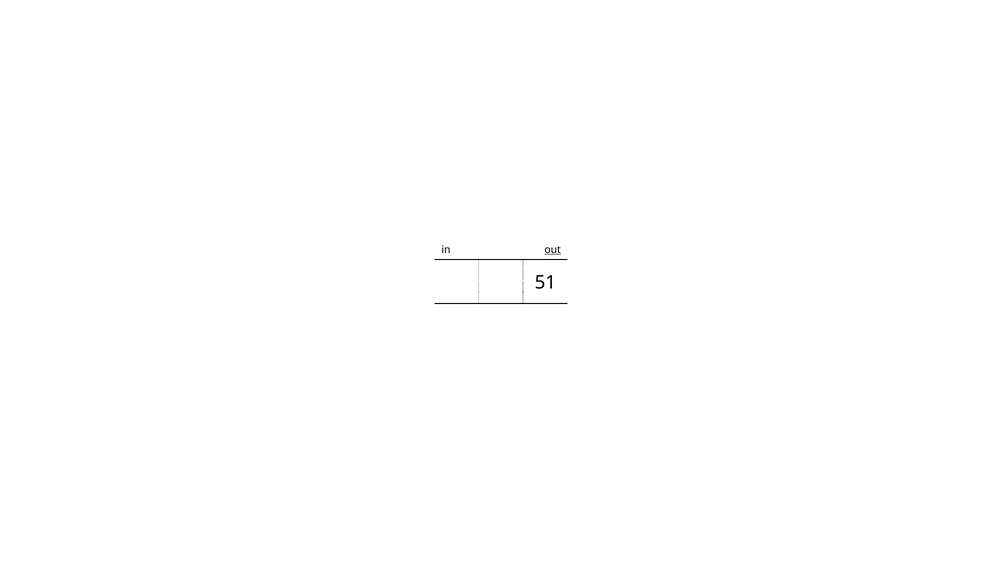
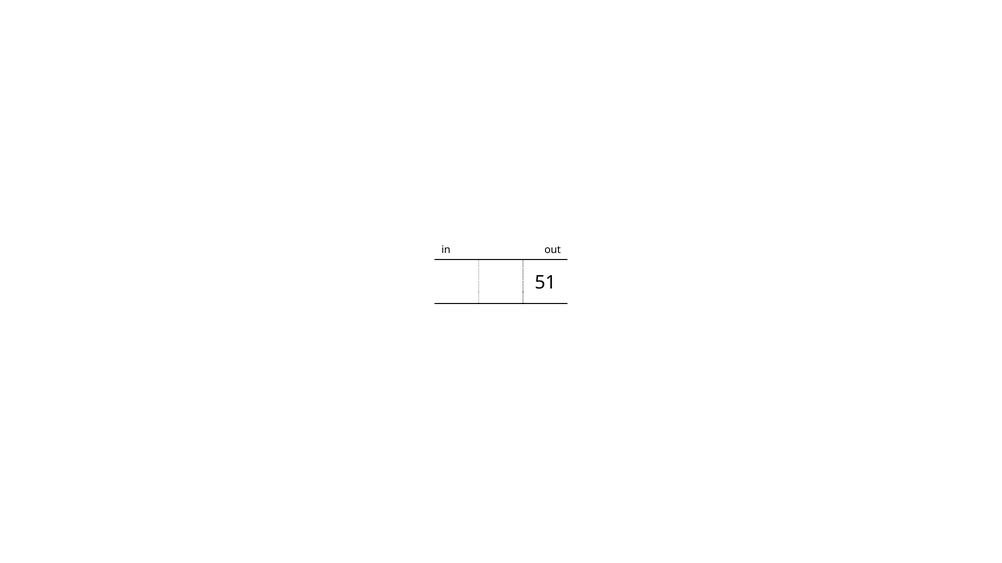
out underline: present -> none
